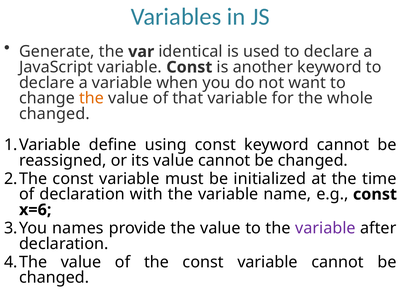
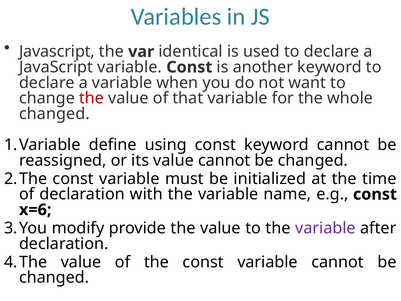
Generate at (57, 52): Generate -> Javascript
the at (92, 98) colour: orange -> red
names: names -> modify
